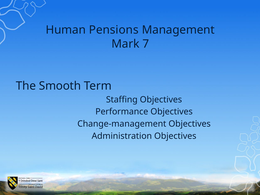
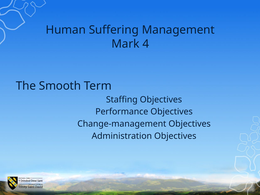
Pensions: Pensions -> Suffering
7: 7 -> 4
